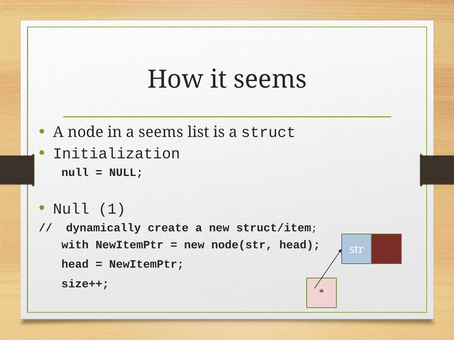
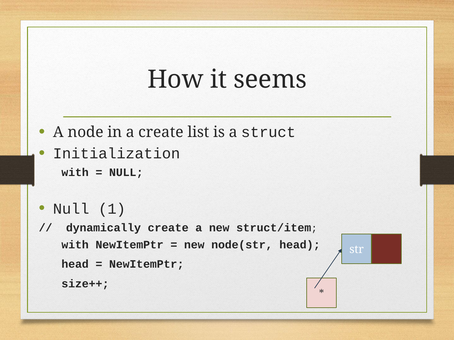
a seems: seems -> create
null at (75, 173): null -> with
